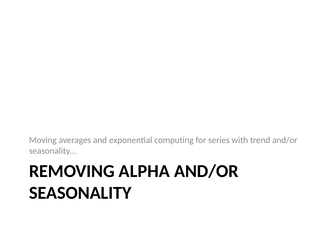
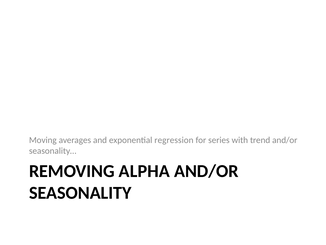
computing: computing -> regression
